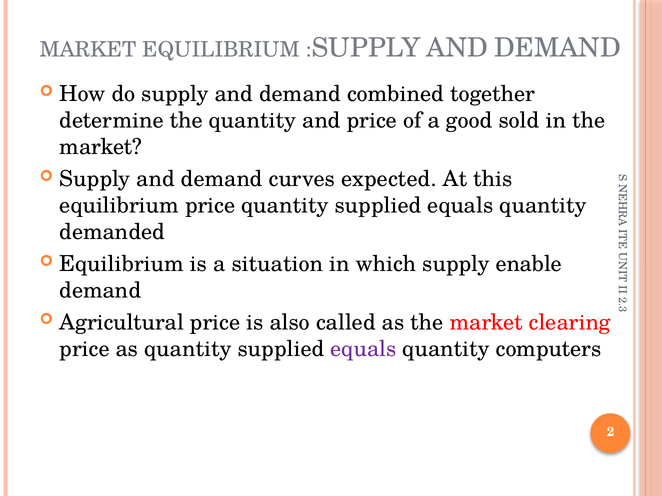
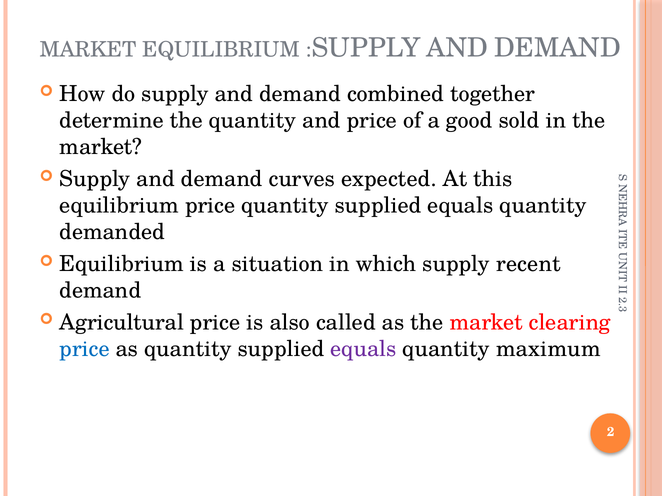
enable: enable -> recent
price at (85, 349) colour: black -> blue
computers: computers -> maximum
